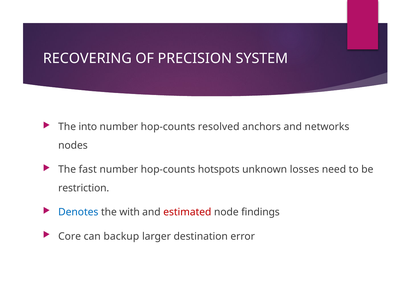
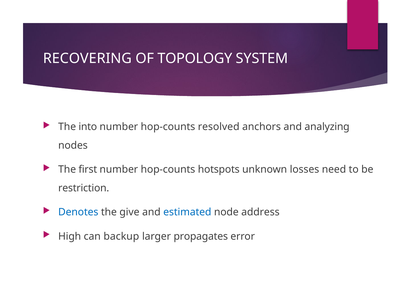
PRECISION: PRECISION -> TOPOLOGY
networks: networks -> analyzing
fast: fast -> first
with: with -> give
estimated colour: red -> blue
findings: findings -> address
Core: Core -> High
destination: destination -> propagates
